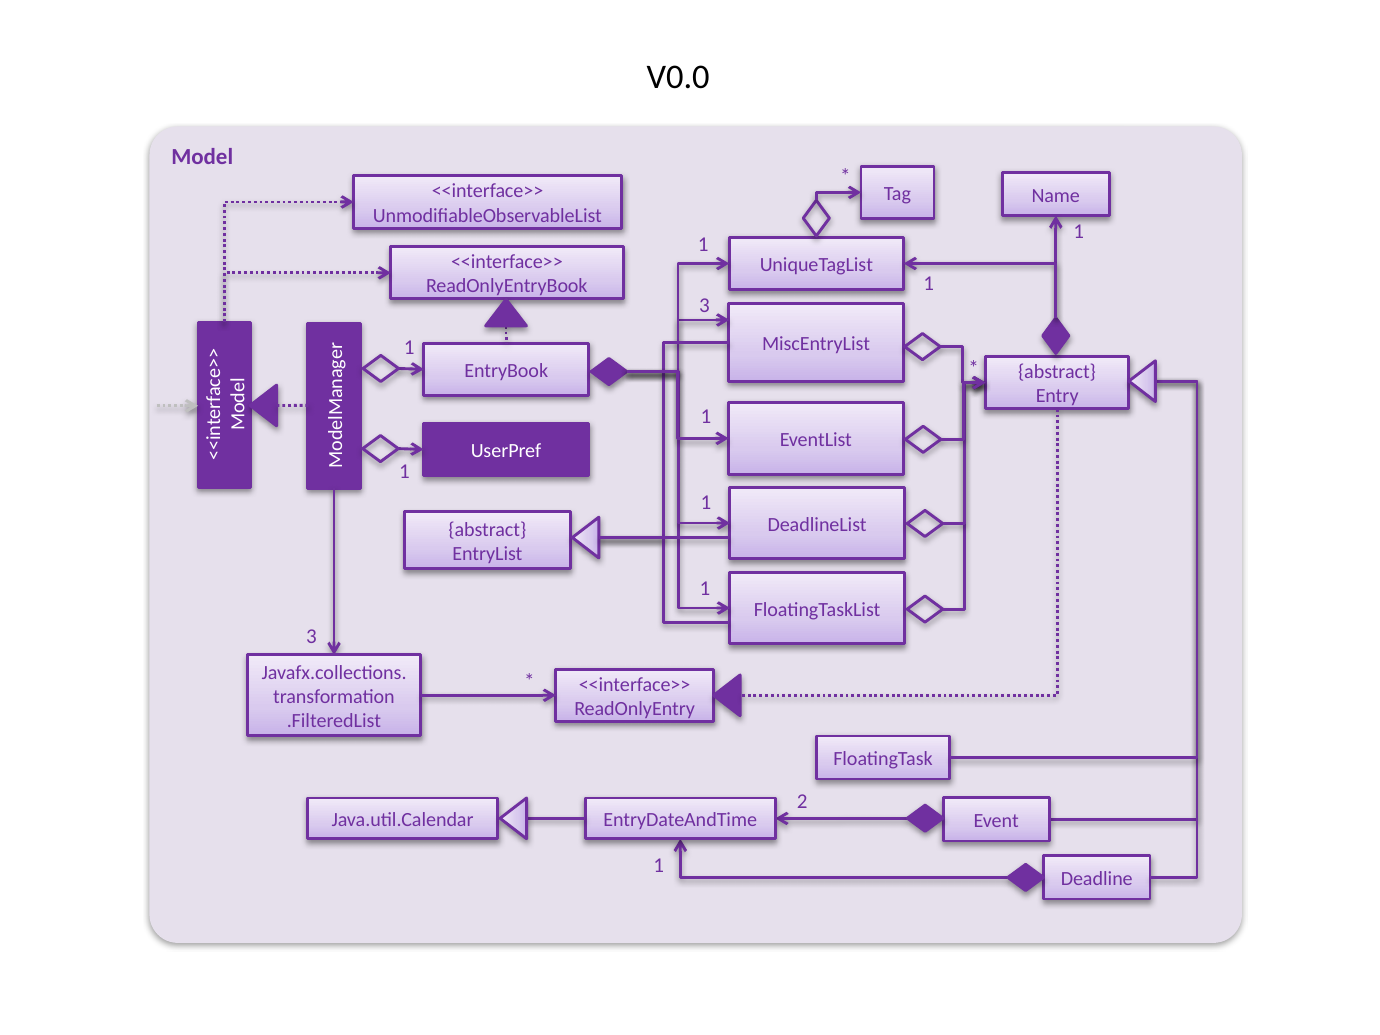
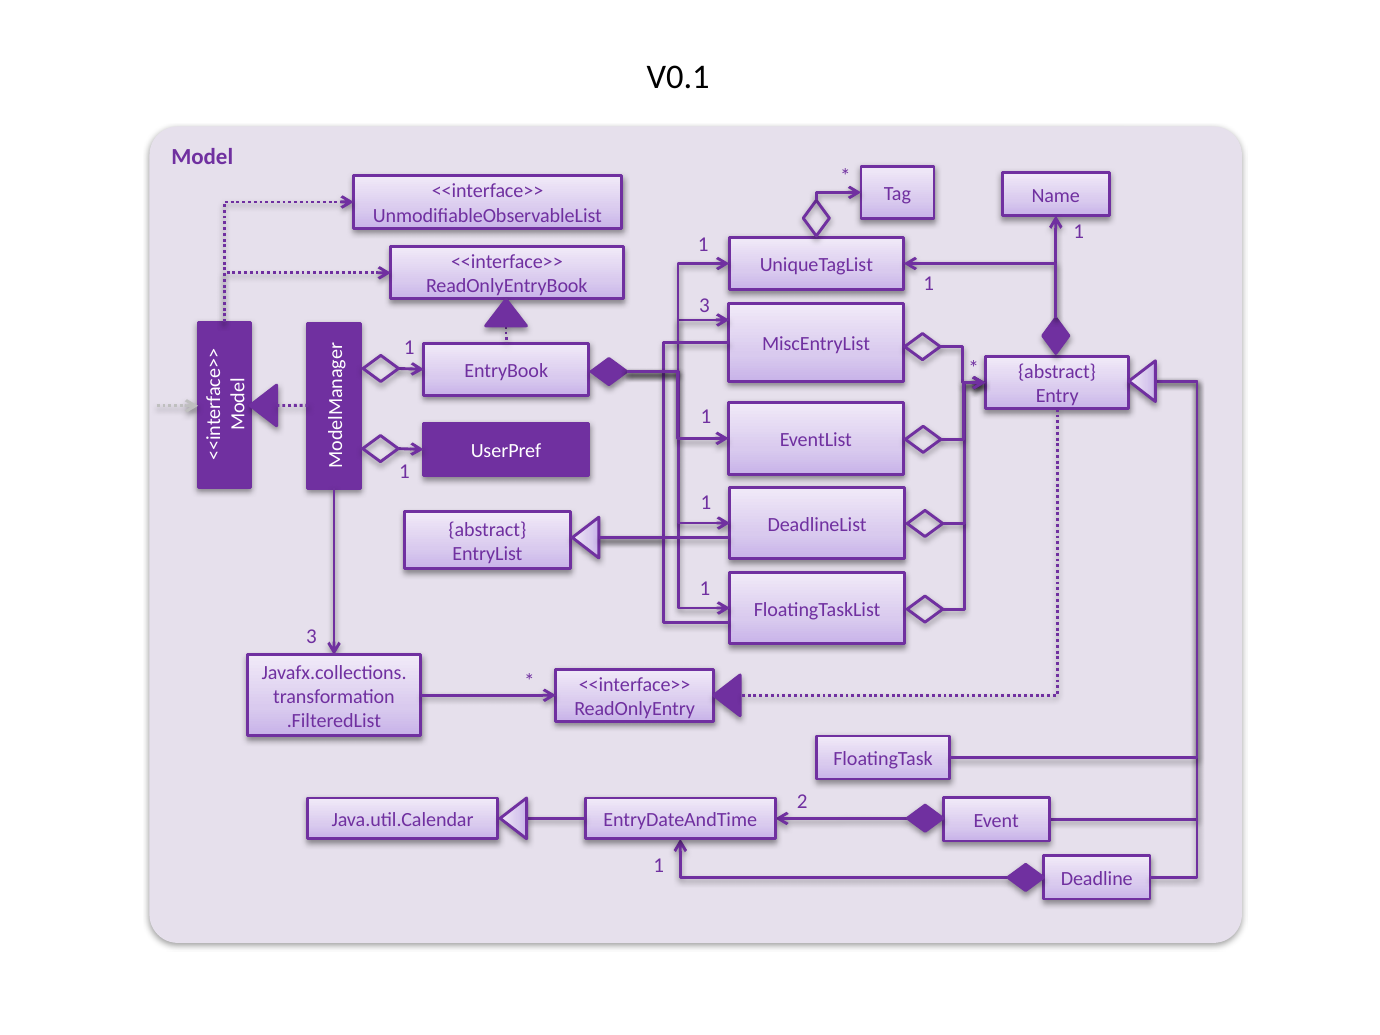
V0.0: V0.0 -> V0.1
